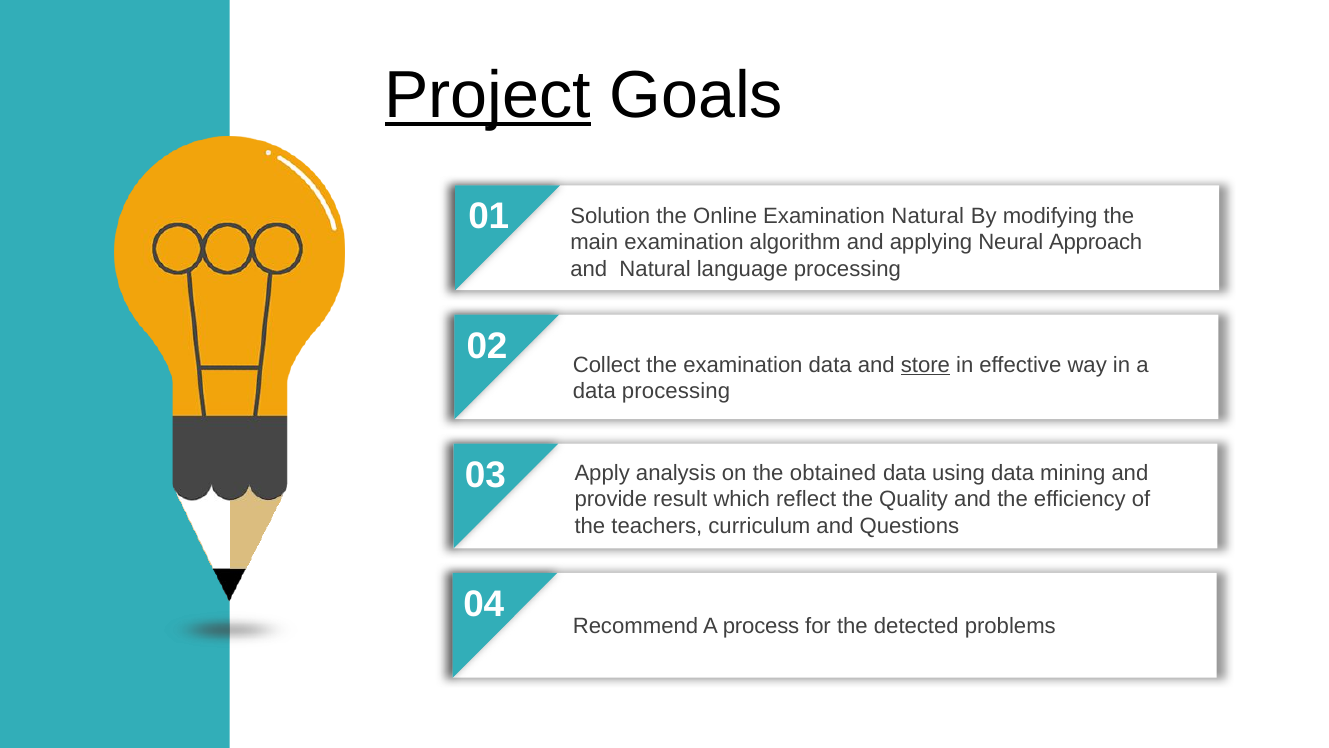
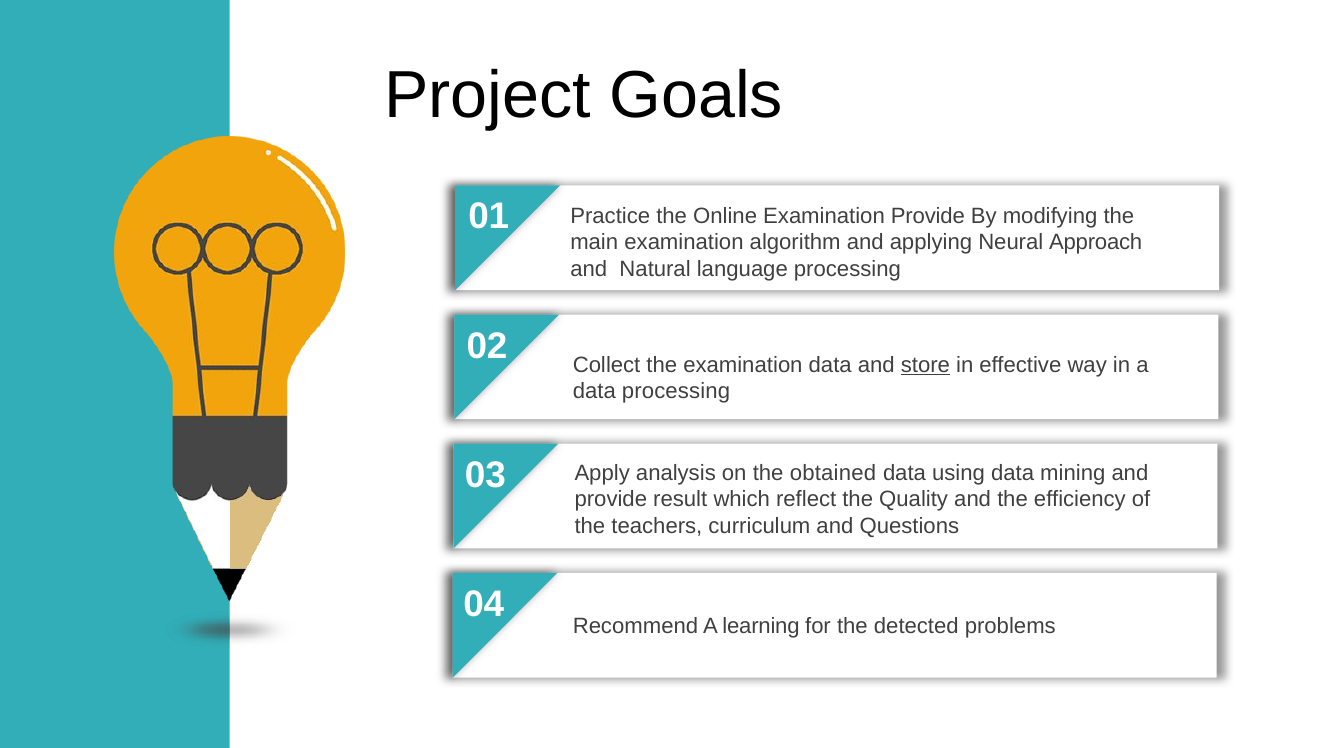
Project underline: present -> none
Solution: Solution -> Practice
Examination Natural: Natural -> Provide
process: process -> learning
